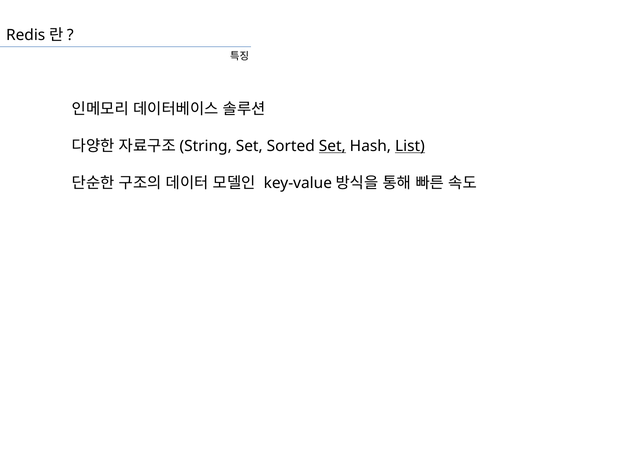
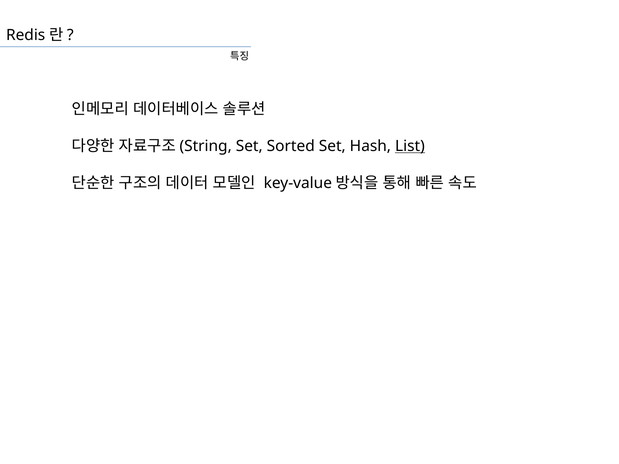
Set at (332, 146) underline: present -> none
